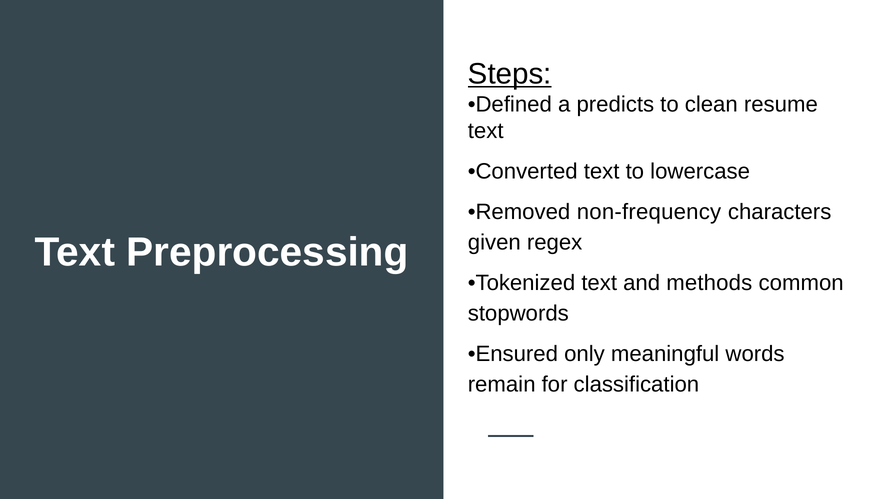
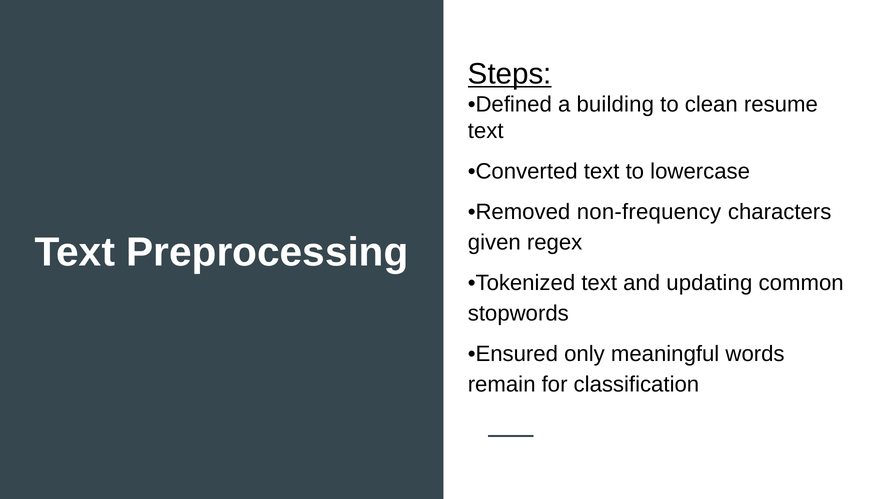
predicts: predicts -> building
methods: methods -> updating
